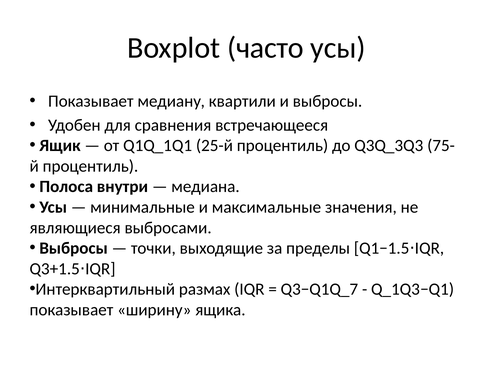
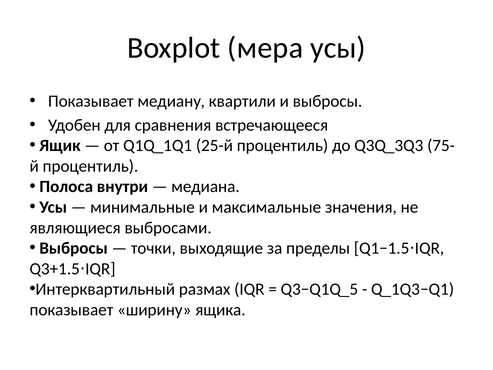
часто: часто -> мера
Q3−Q1Q_7: Q3−Q1Q_7 -> Q3−Q1Q_5
